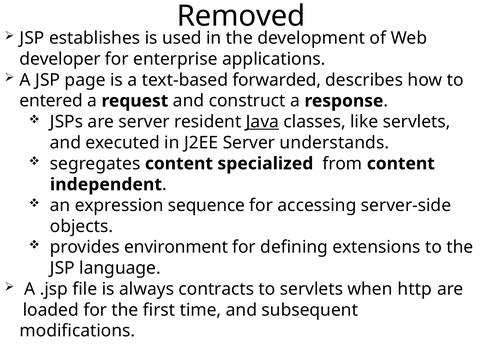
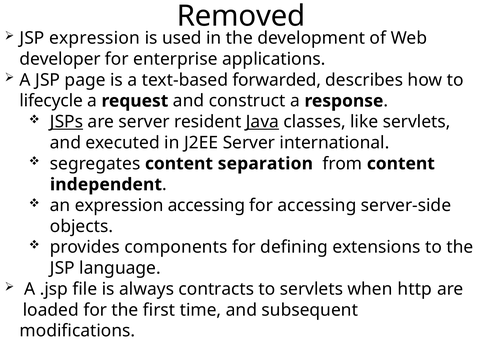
JSP establishes: establishes -> expression
entered: entered -> lifecycle
JSPs underline: none -> present
understands: understands -> international
specialized: specialized -> separation
expression sequence: sequence -> accessing
environment: environment -> components
